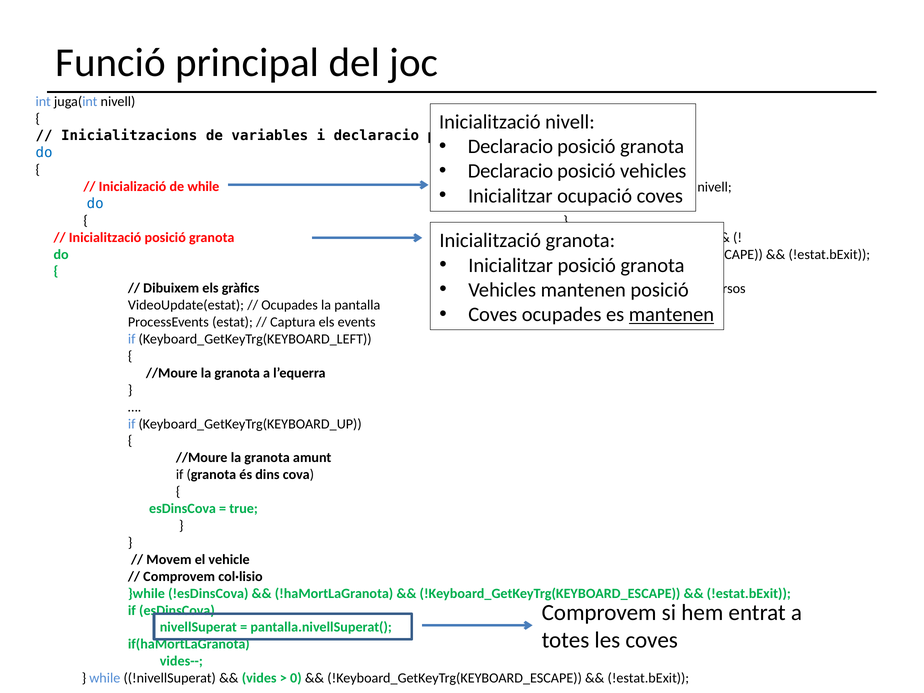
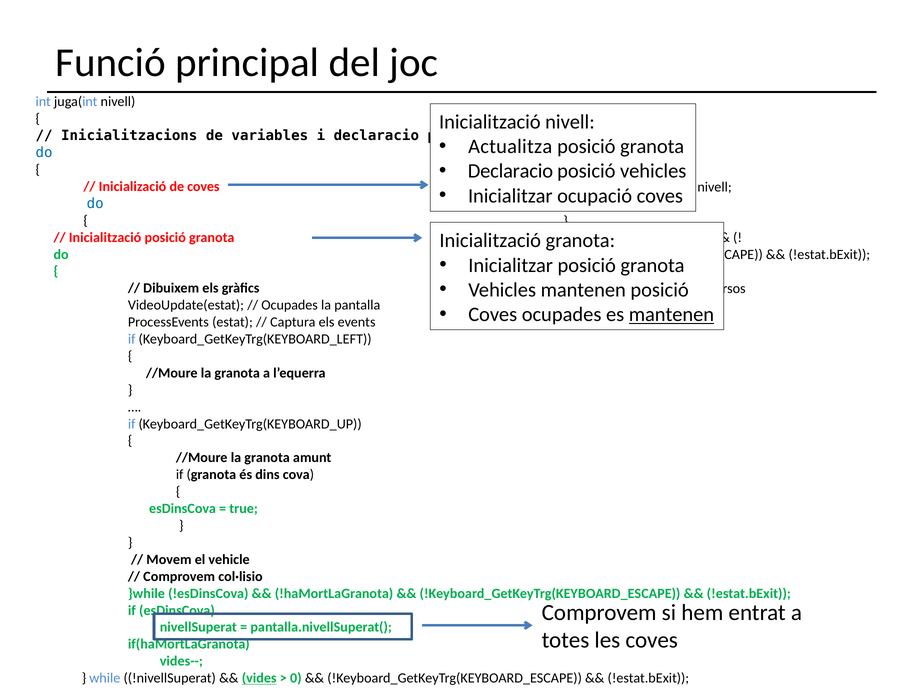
Declaracio at (510, 147): Declaracio -> Actualitza
de while: while -> coves
vides at (259, 678) underline: none -> present
